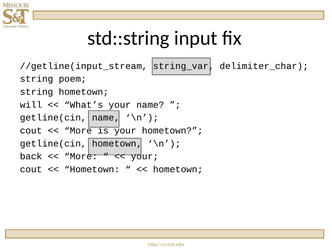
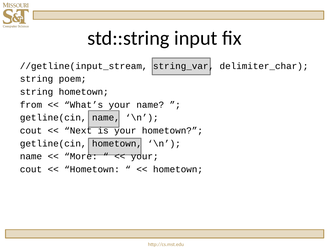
will: will -> from
More at (78, 131): More -> Next
back at (31, 156): back -> name
